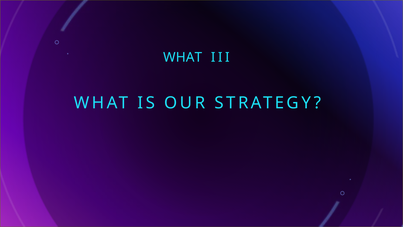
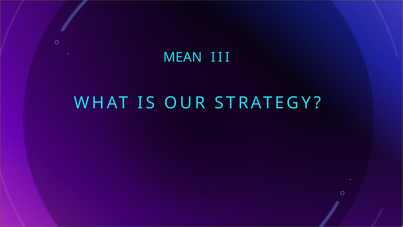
WHAT at (183, 57): WHAT -> MEAN
